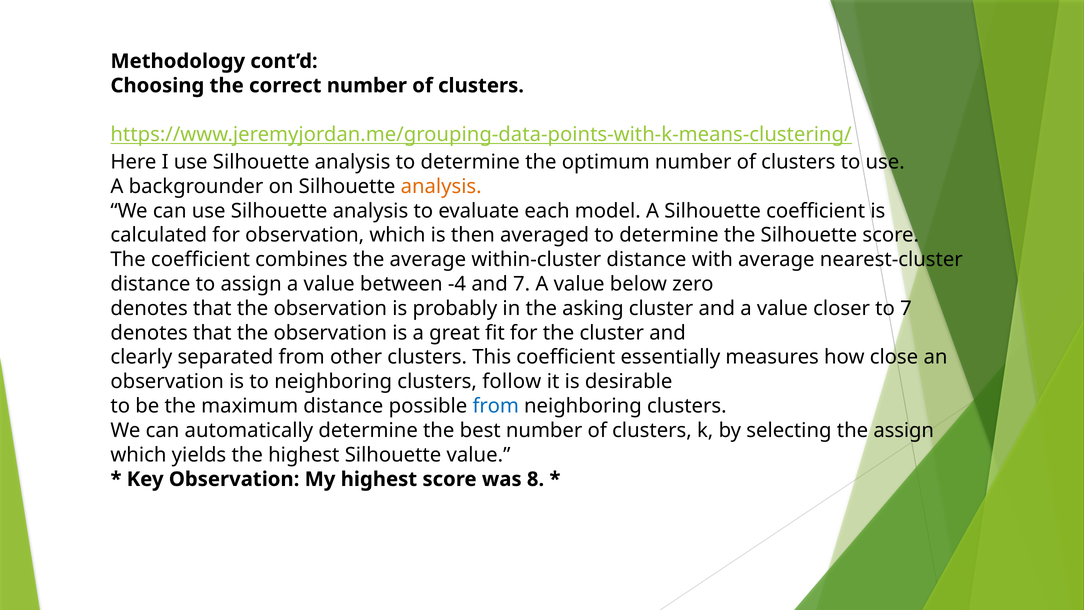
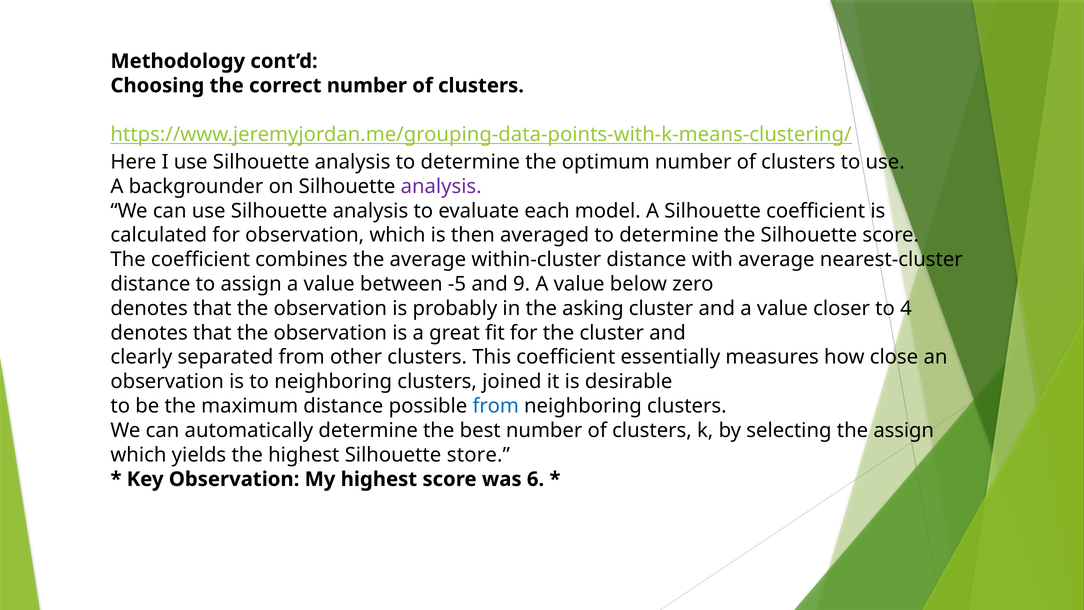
analysis at (441, 186) colour: orange -> purple
-4: -4 -> -5
and 7: 7 -> 9
to 7: 7 -> 4
follow: follow -> joined
Silhouette value: value -> store
8: 8 -> 6
